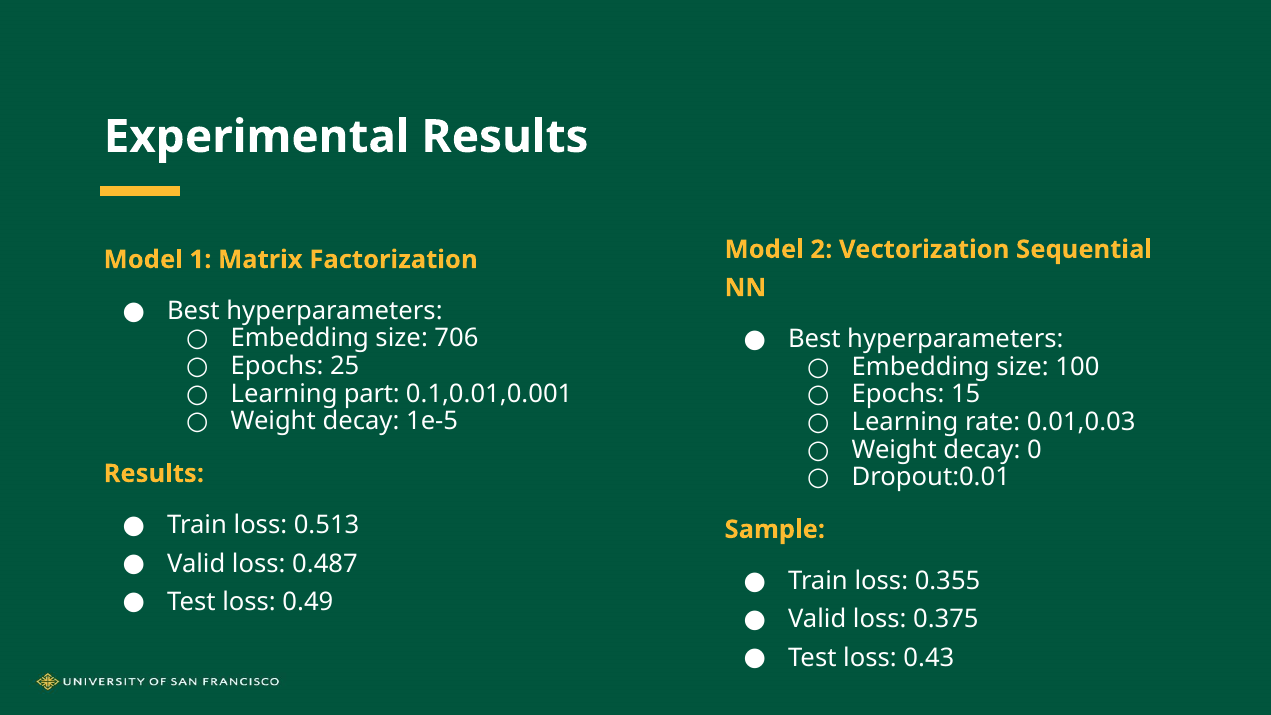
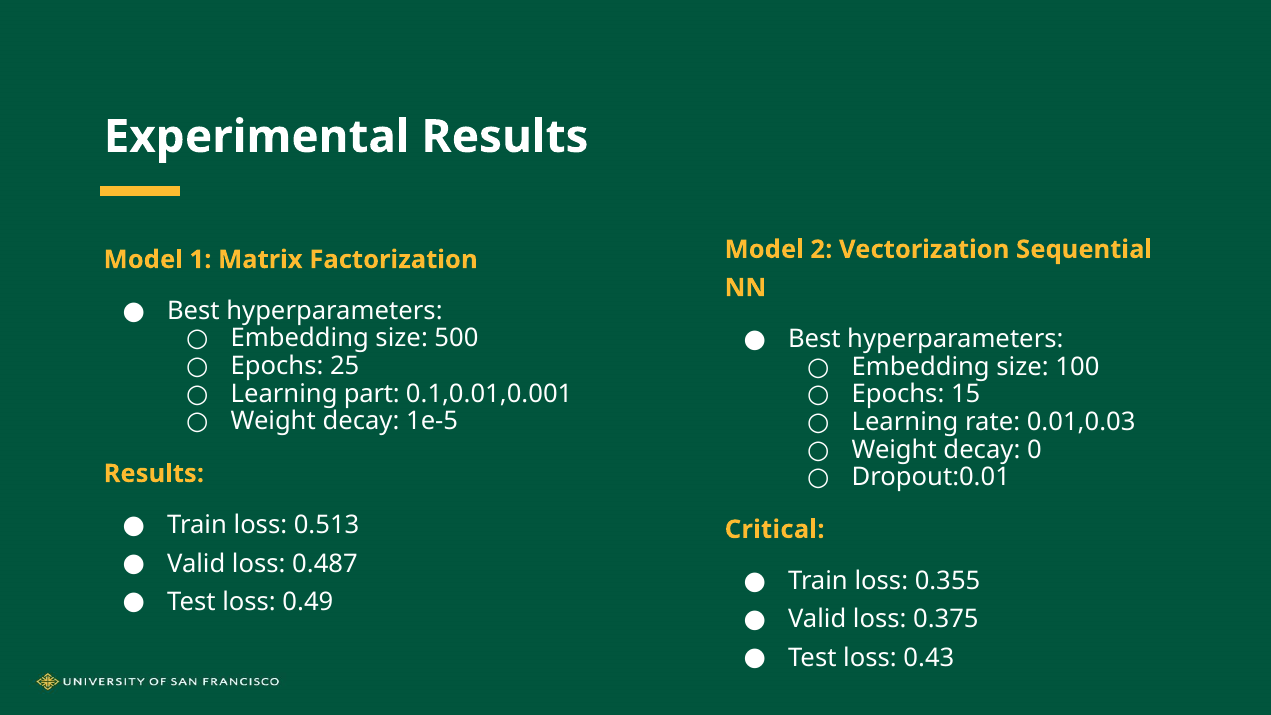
706: 706 -> 500
Sample: Sample -> Critical
